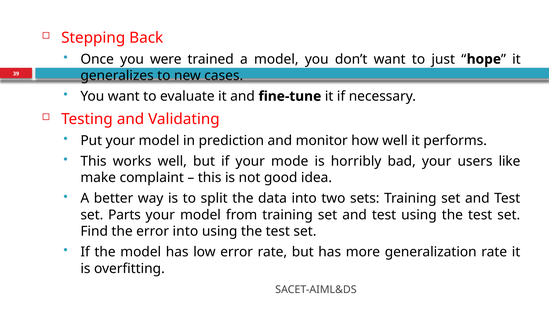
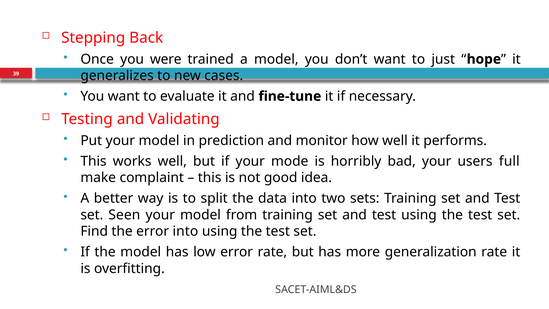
like: like -> full
Parts: Parts -> Seen
